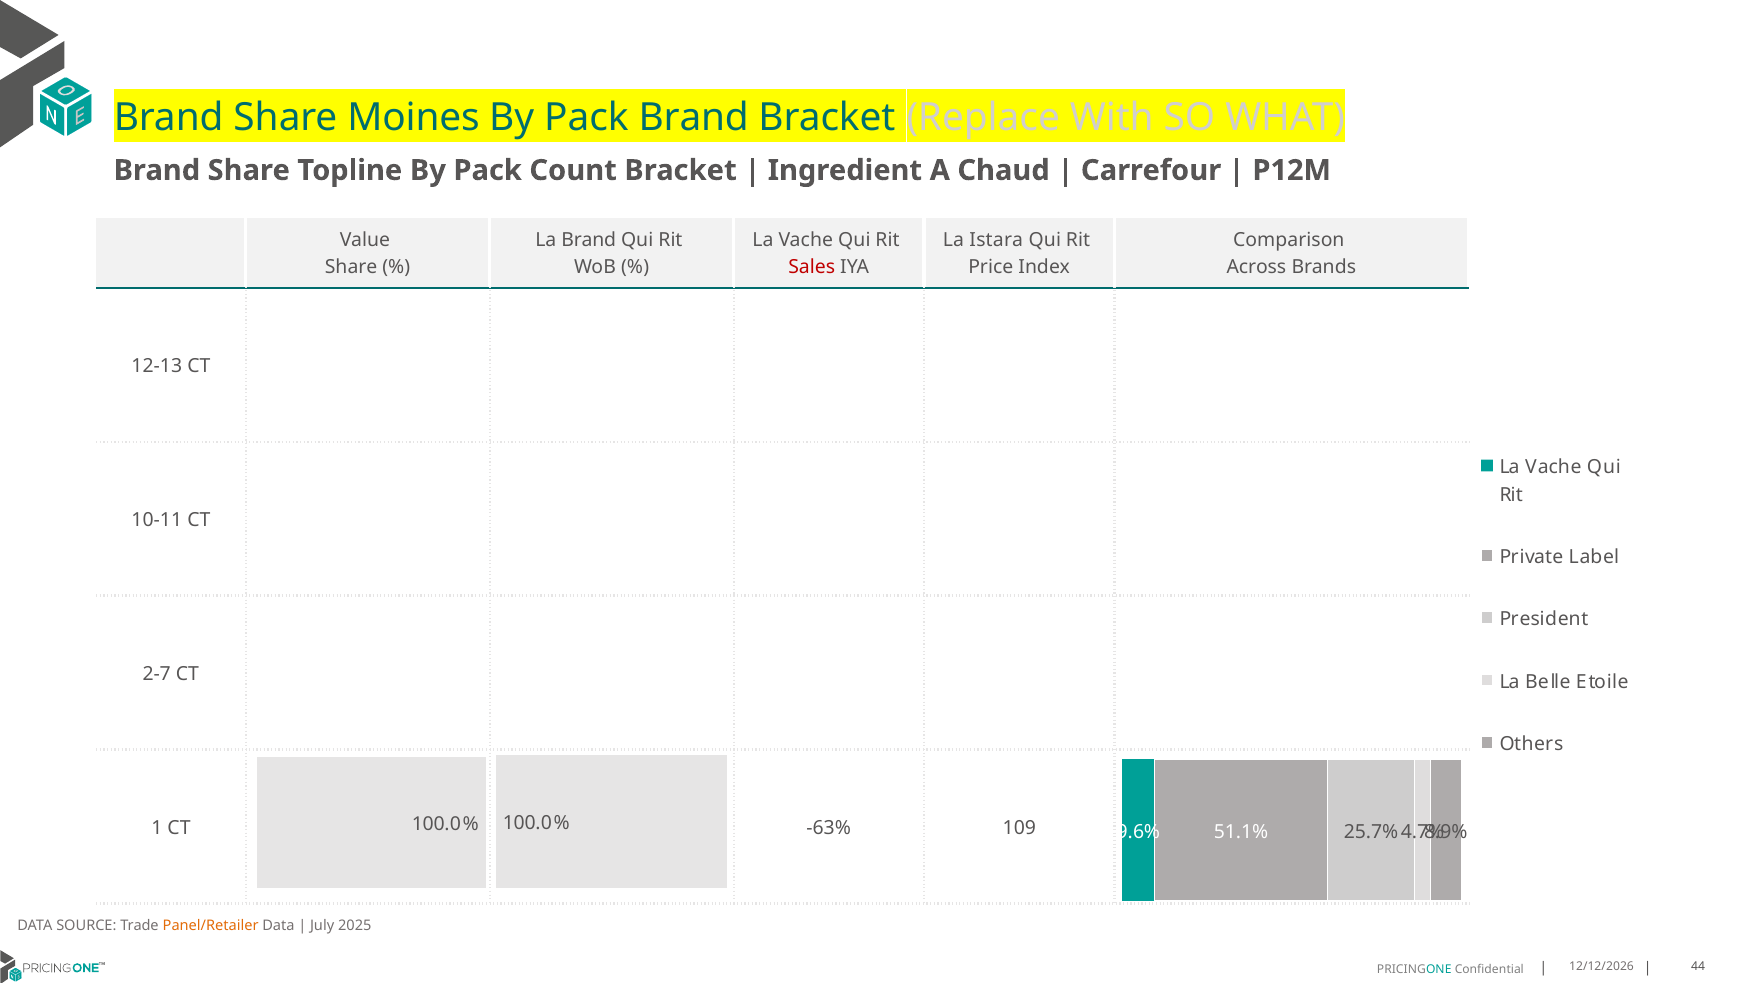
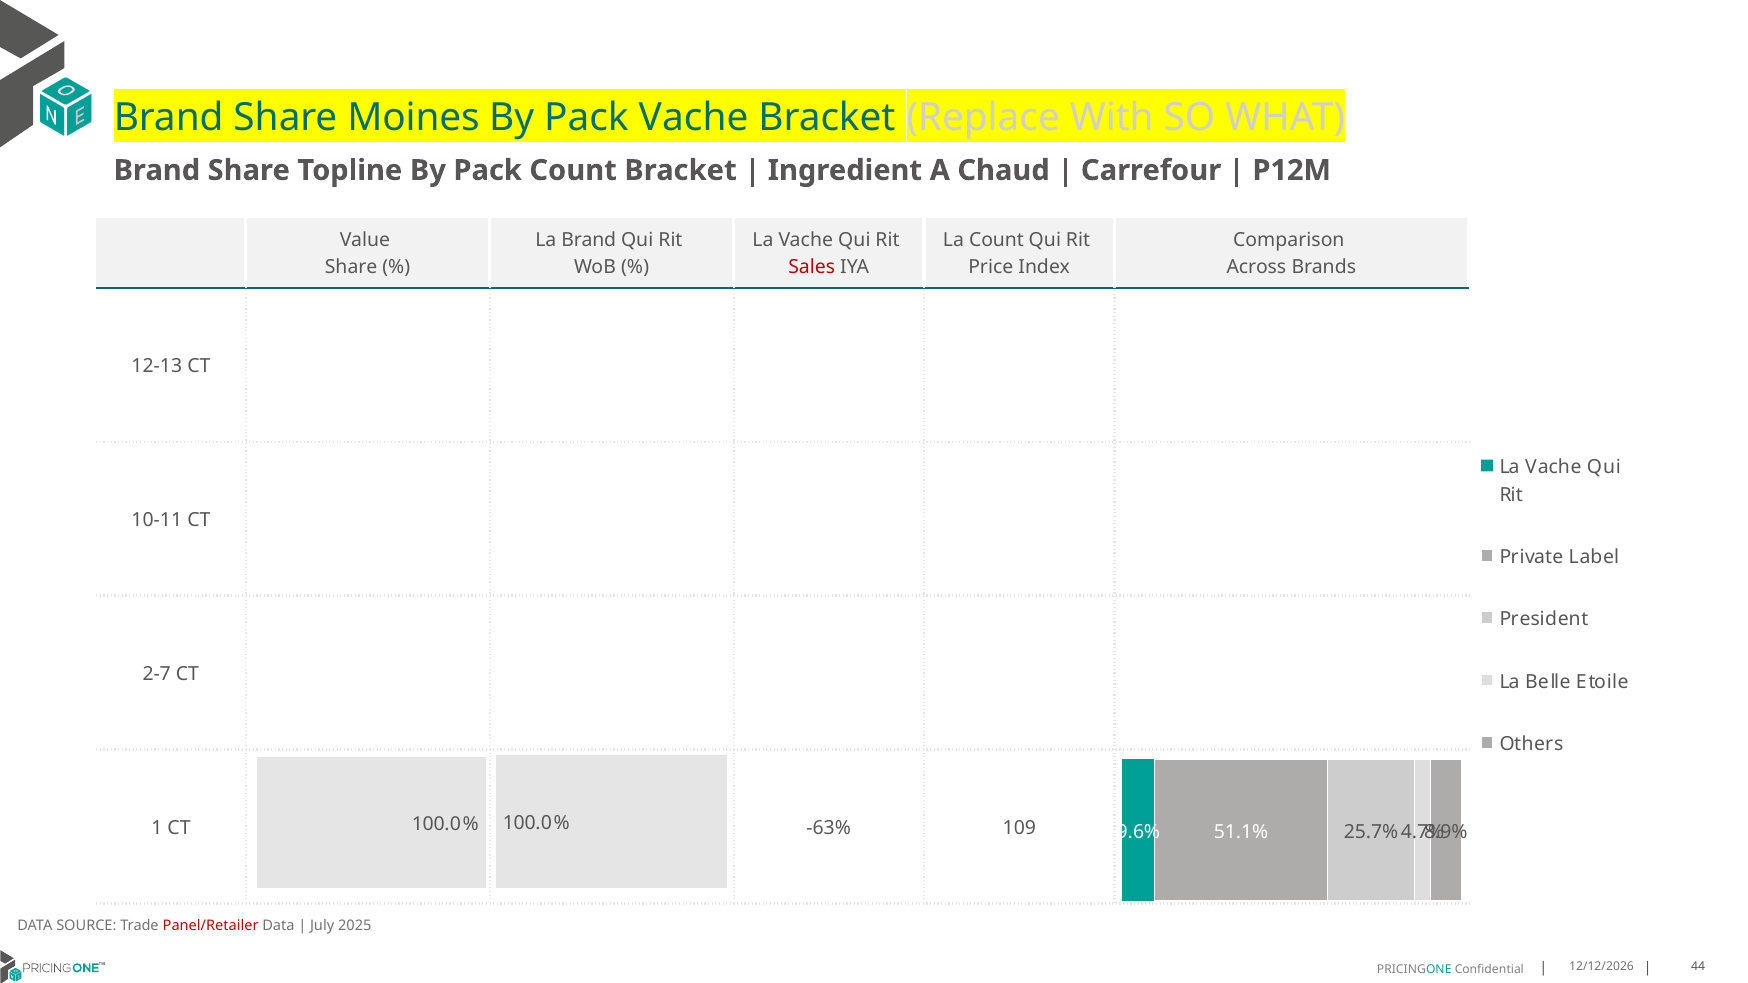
Pack Brand: Brand -> Vache
La Istara: Istara -> Count
Panel/Retailer colour: orange -> red
